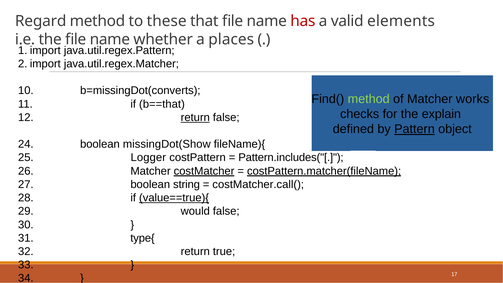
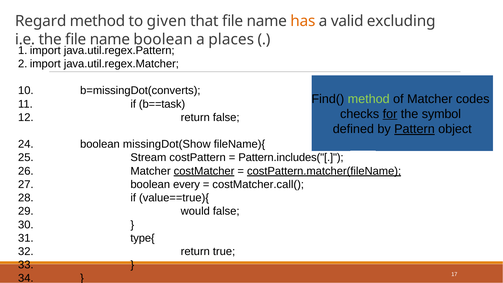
these: these -> given
has colour: red -> orange
elements: elements -> excluding
whether at (163, 39): whether -> boolean
works: works -> codes
b==that: b==that -> b==task
for underline: none -> present
explain: explain -> symbol
return at (195, 117) underline: present -> none
Logger: Logger -> Stream
string: string -> every
value==true){ underline: present -> none
